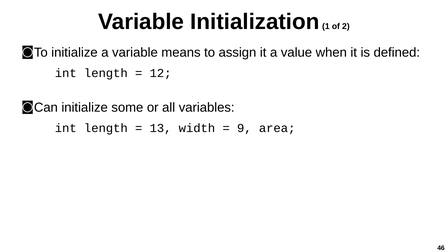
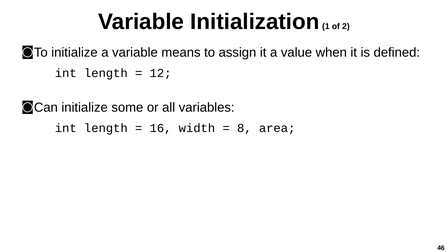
13: 13 -> 16
9: 9 -> 8
